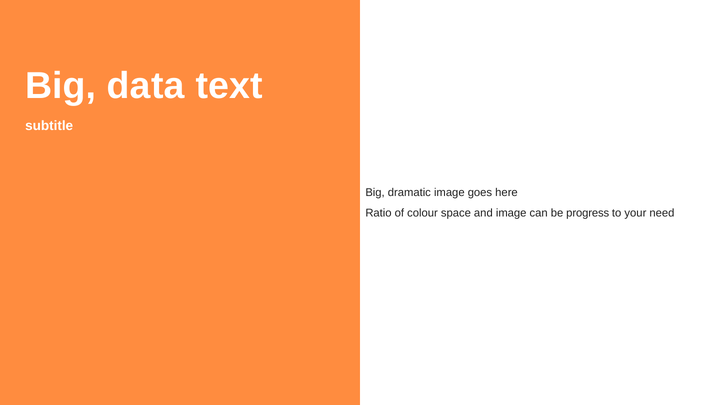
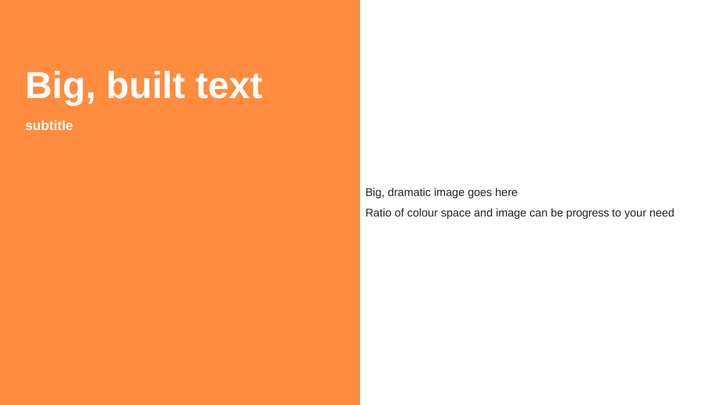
data: data -> built
